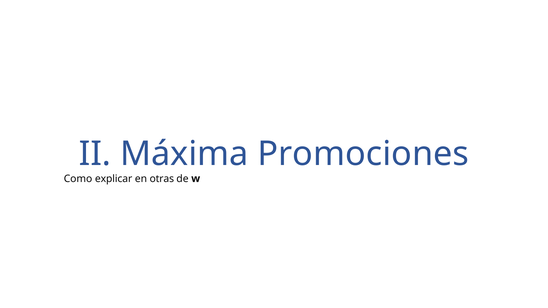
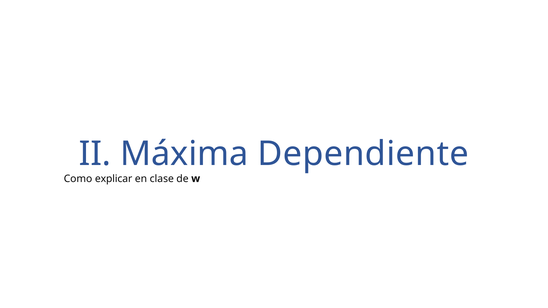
Promociones: Promociones -> Dependiente
otras: otras -> clase
